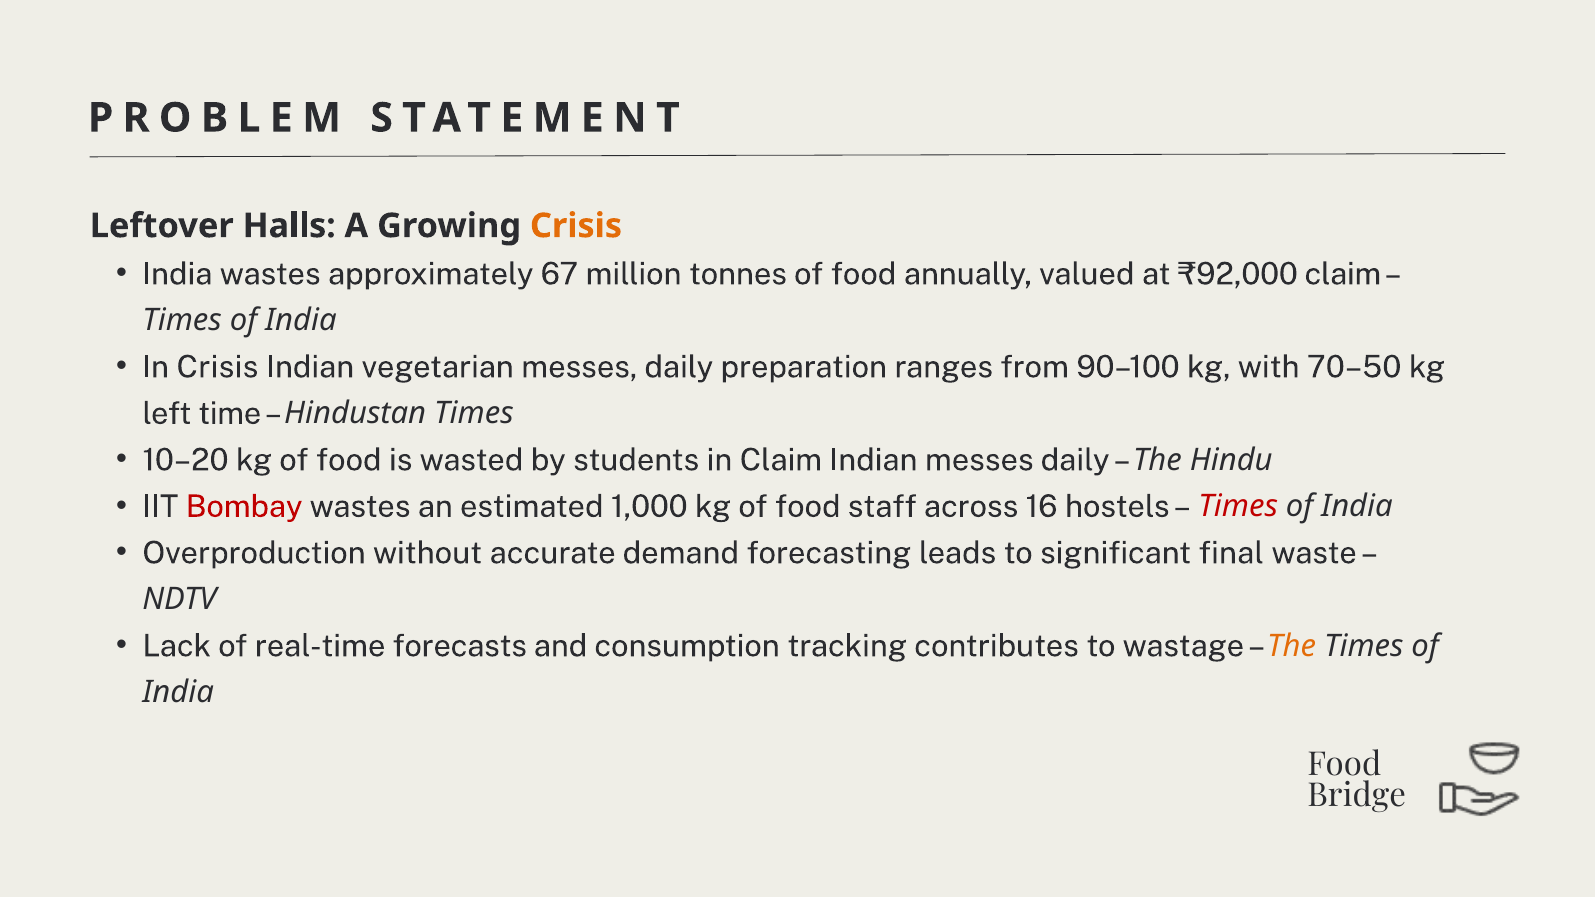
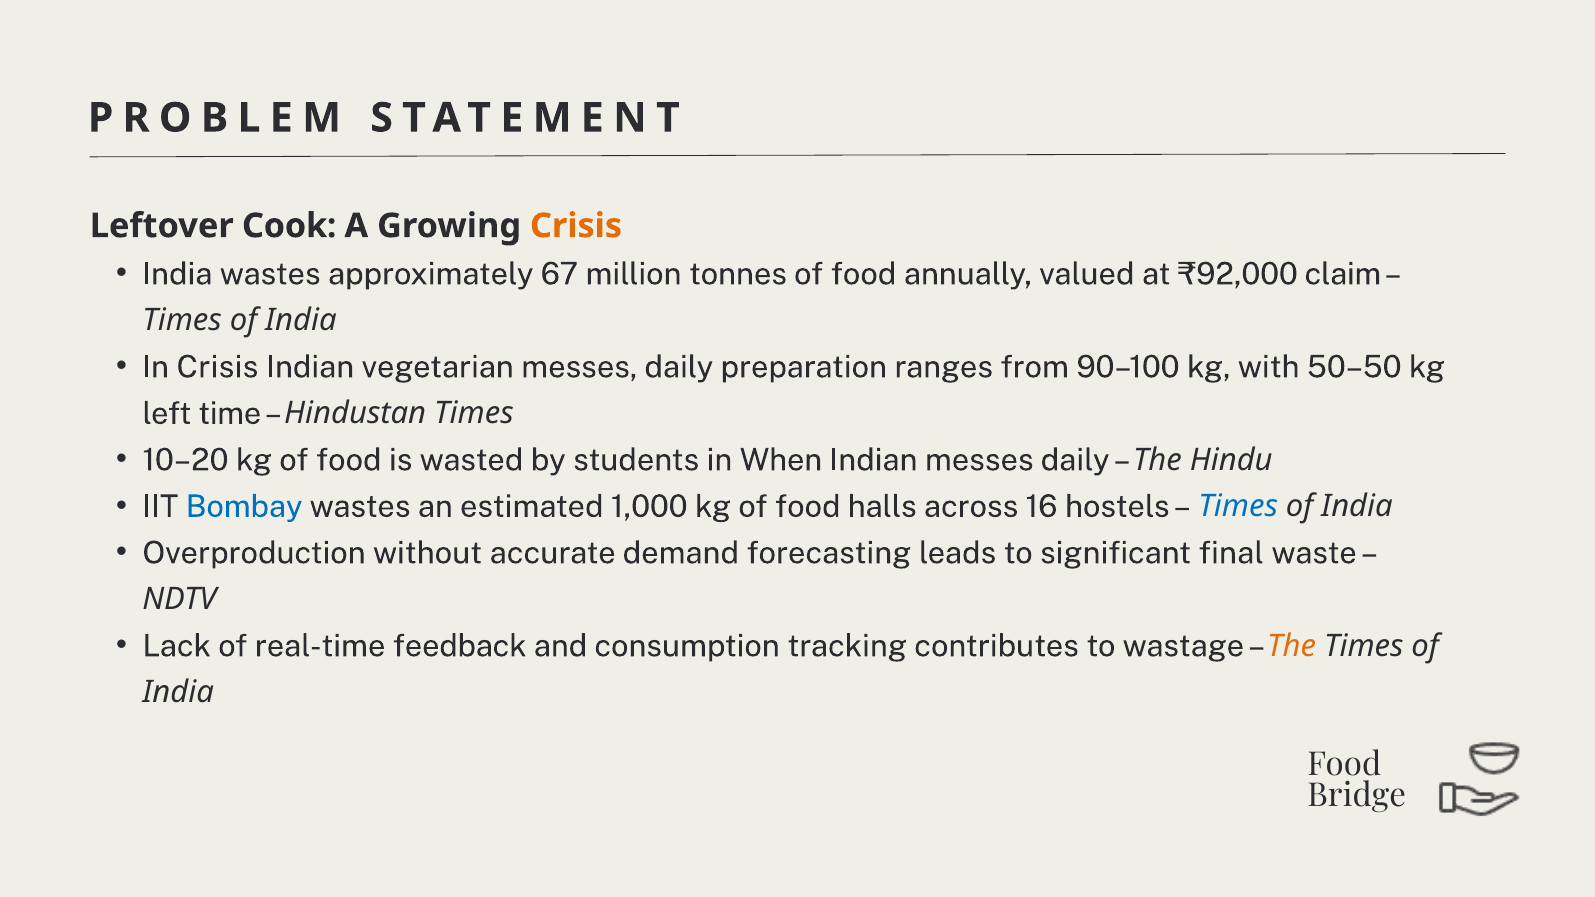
Halls: Halls -> Cook
70–50: 70–50 -> 50–50
in Claim: Claim -> When
Bombay colour: red -> blue
staff: staff -> halls
Times at (1238, 507) colour: red -> blue
forecasts: forecasts -> feedback
